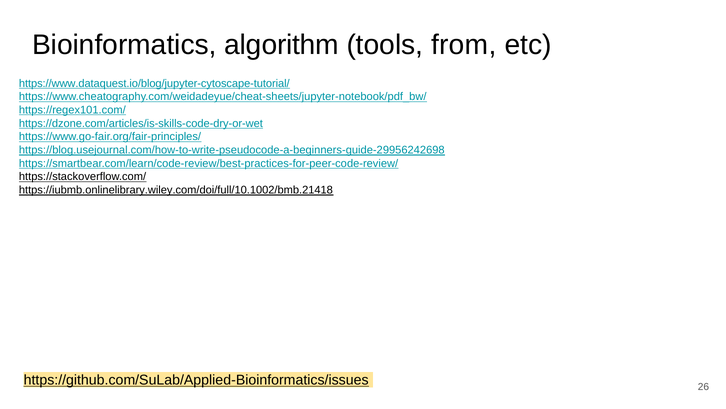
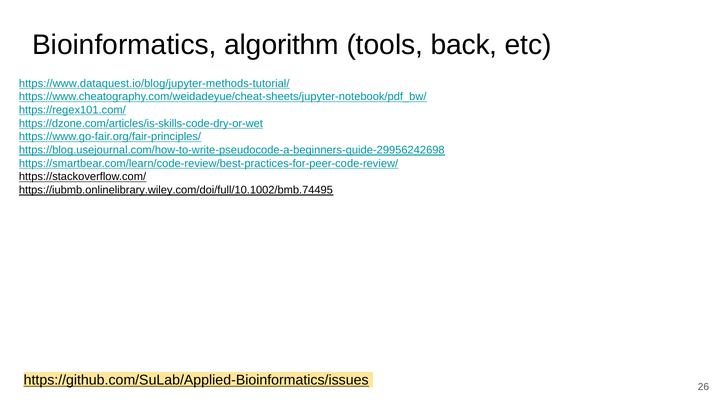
from: from -> back
https://www.dataquest.io/blog/jupyter-cytoscape-tutorial/: https://www.dataquest.io/blog/jupyter-cytoscape-tutorial/ -> https://www.dataquest.io/blog/jupyter-methods-tutorial/
https://iubmb.onlinelibrary.wiley.com/doi/full/10.1002/bmb.21418: https://iubmb.onlinelibrary.wiley.com/doi/full/10.1002/bmb.21418 -> https://iubmb.onlinelibrary.wiley.com/doi/full/10.1002/bmb.74495
